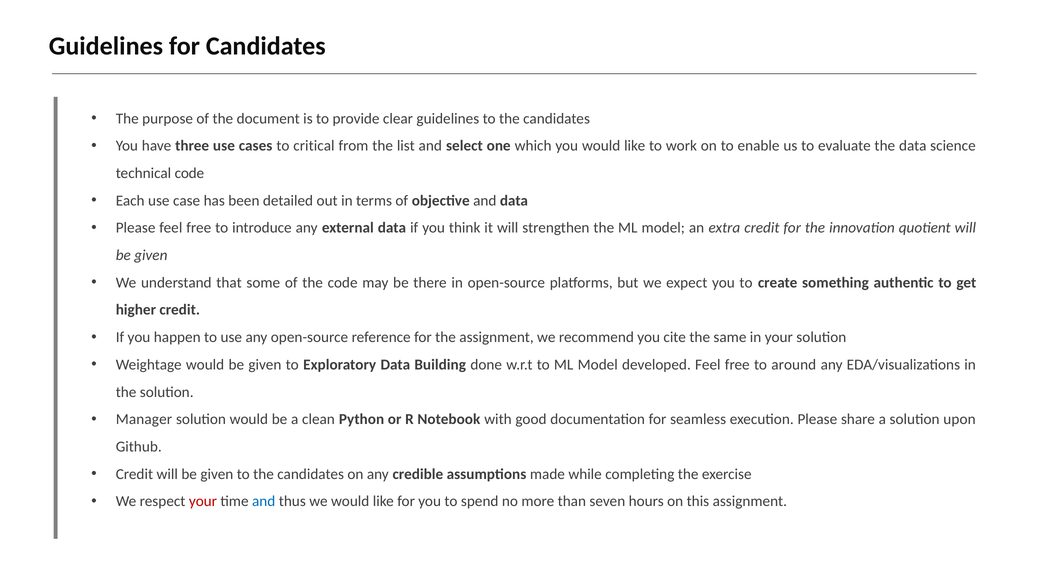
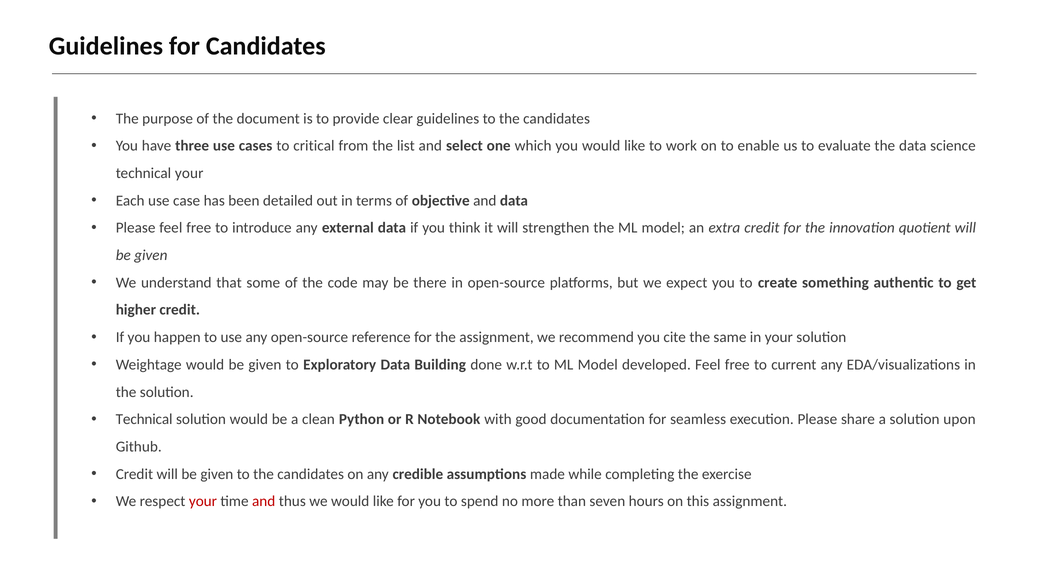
technical code: code -> your
around: around -> current
Manager at (144, 419): Manager -> Technical
and at (264, 502) colour: blue -> red
